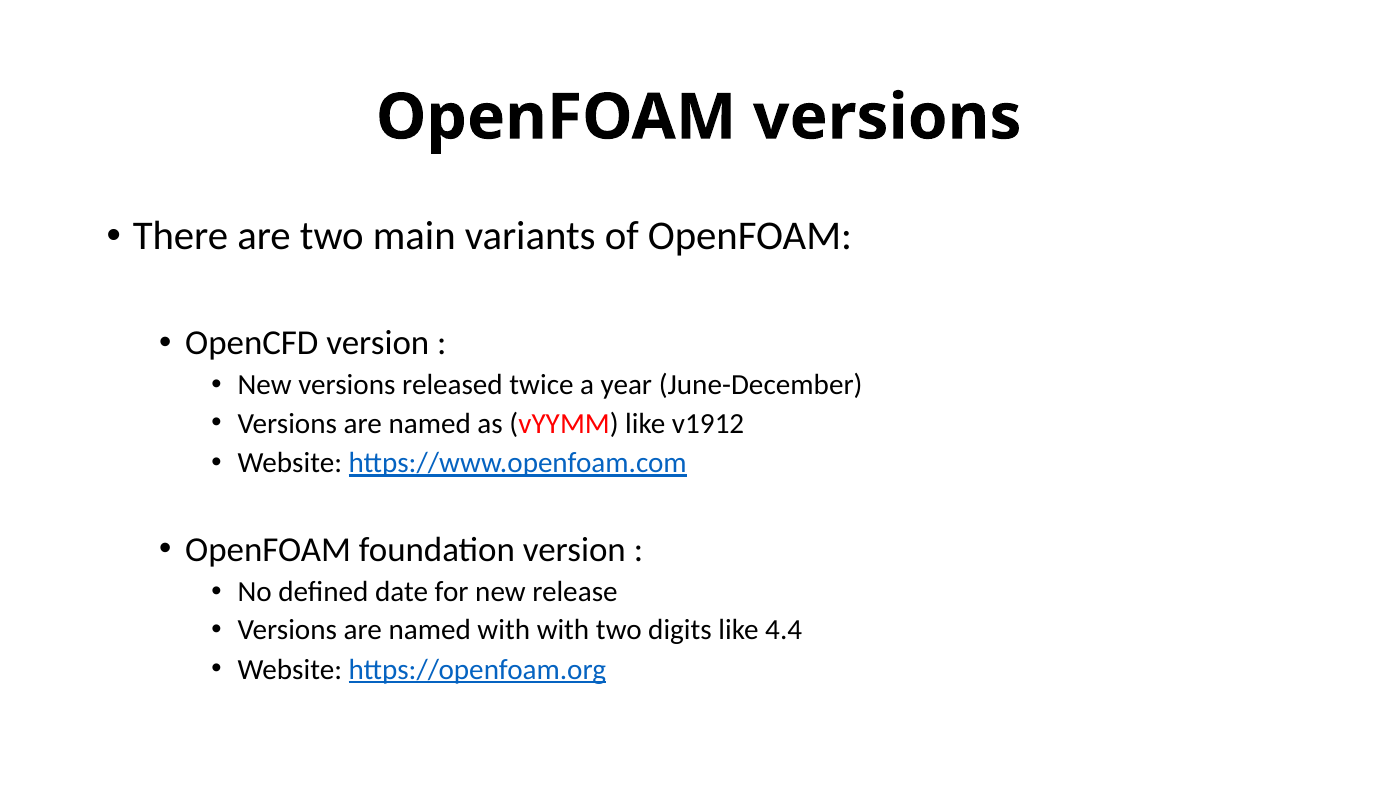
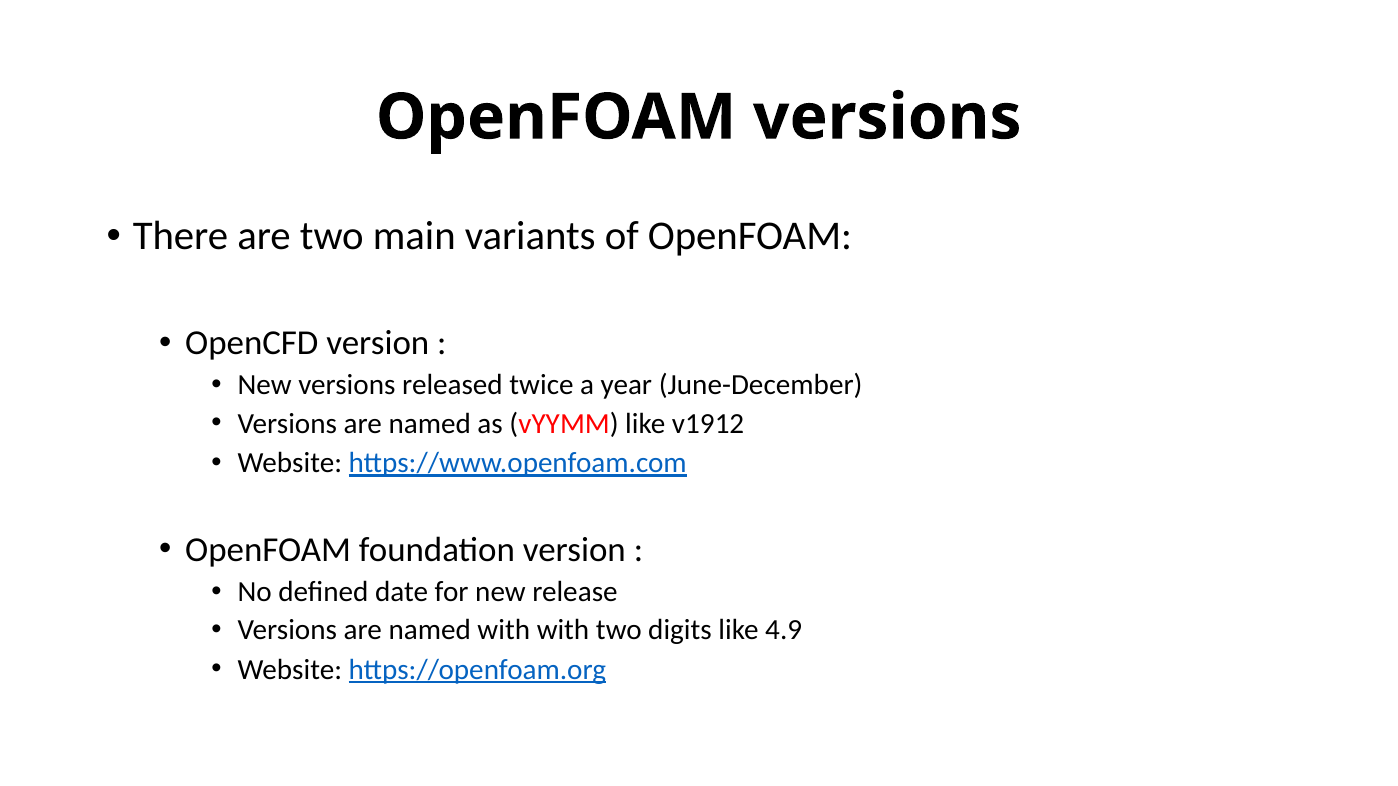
4.4: 4.4 -> 4.9
